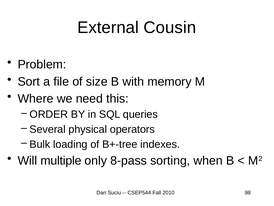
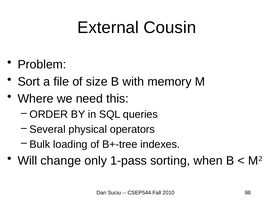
multiple: multiple -> change
8-pass: 8-pass -> 1-pass
